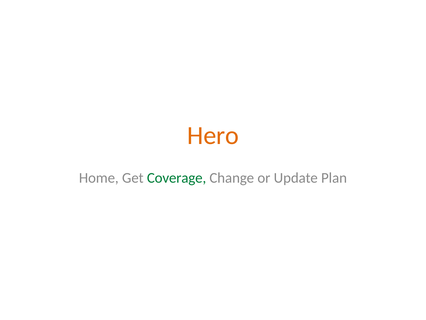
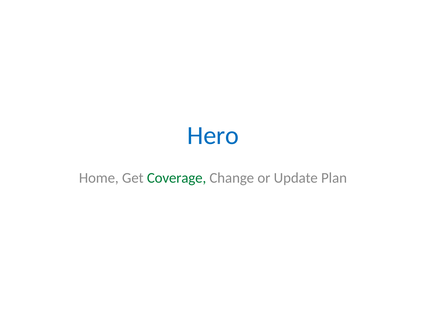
Hero colour: orange -> blue
